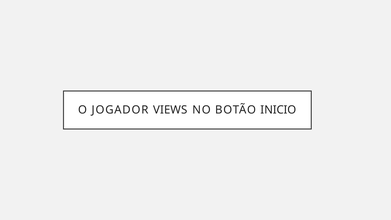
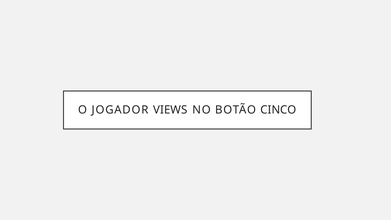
INICIO: INICIO -> CINCO
